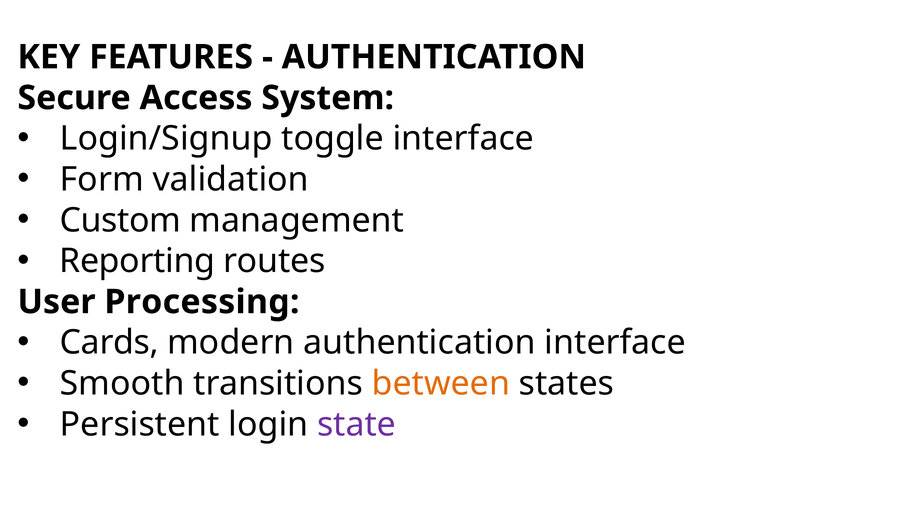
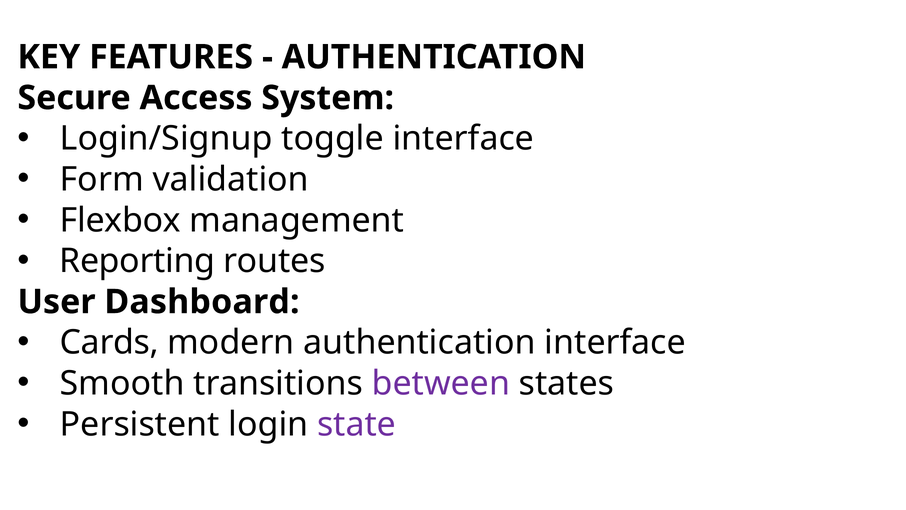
Custom: Custom -> Flexbox
Processing: Processing -> Dashboard
between colour: orange -> purple
